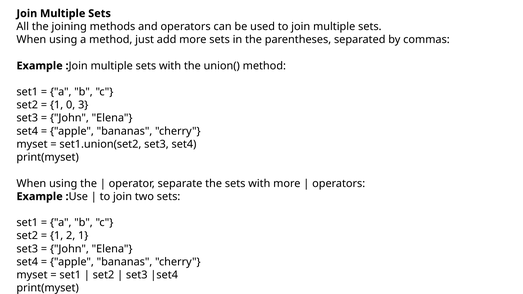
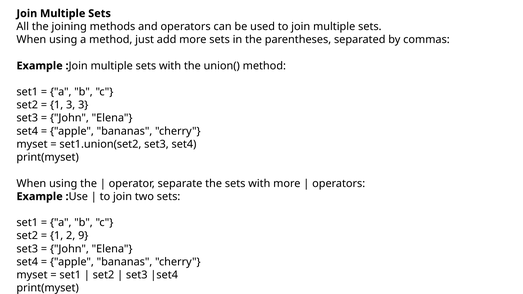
1 0: 0 -> 3
2 1: 1 -> 9
